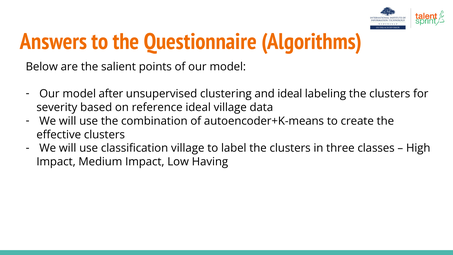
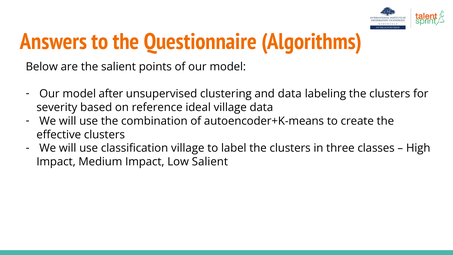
and ideal: ideal -> data
Low Having: Having -> Salient
